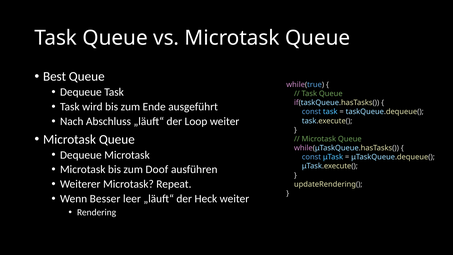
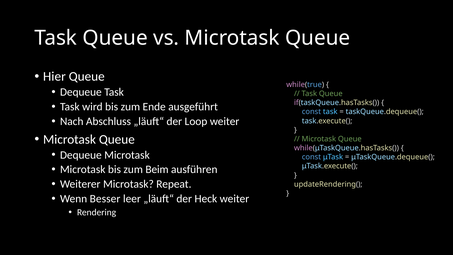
Best: Best -> Hier
Doof: Doof -> Beim
